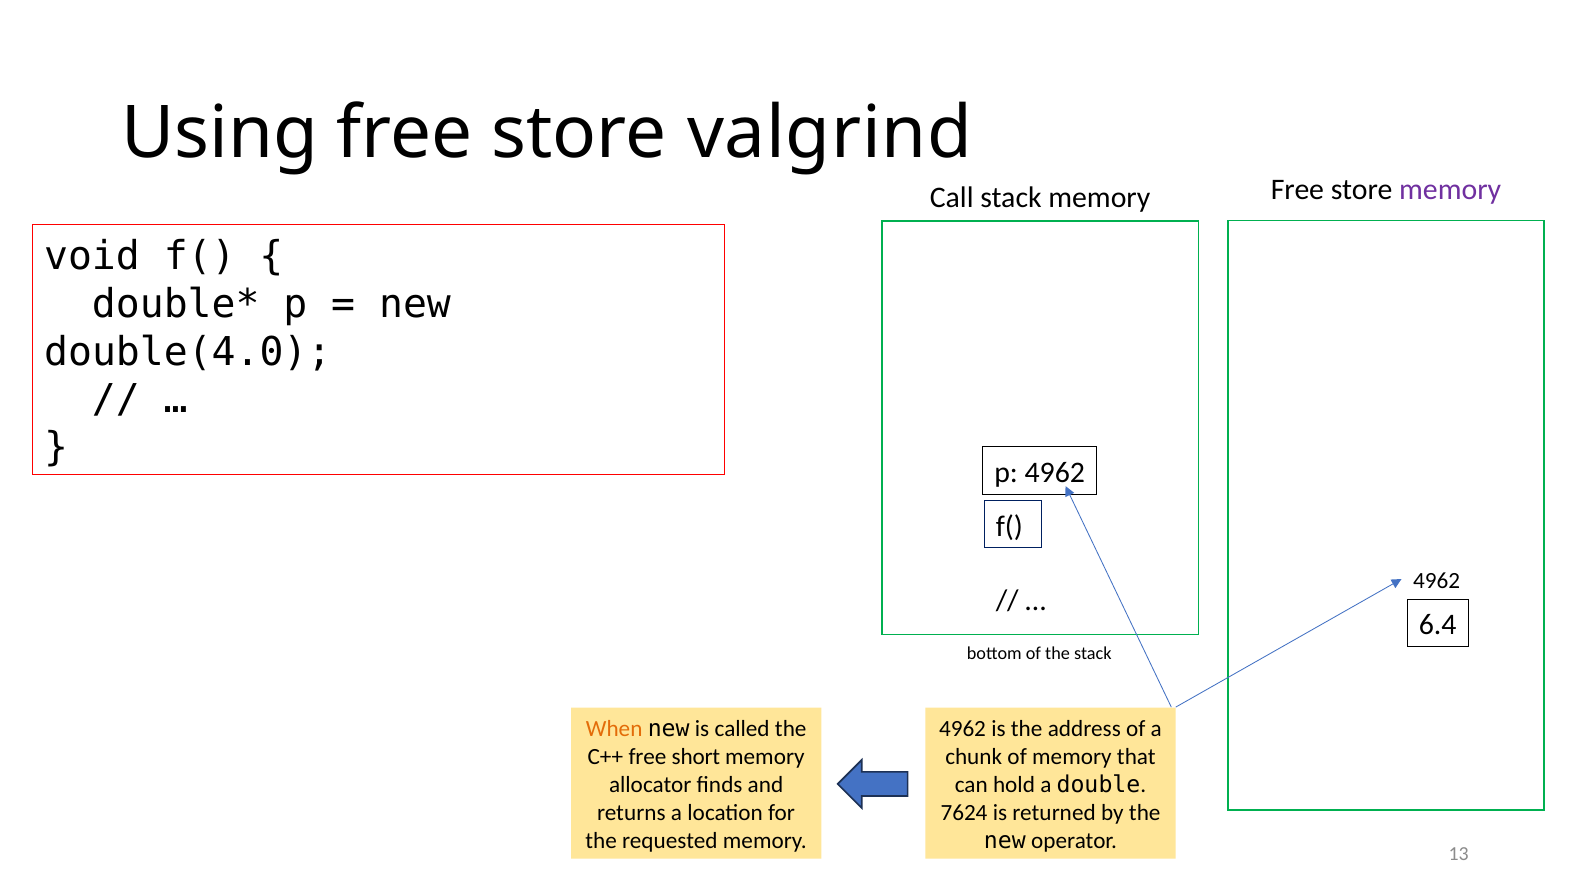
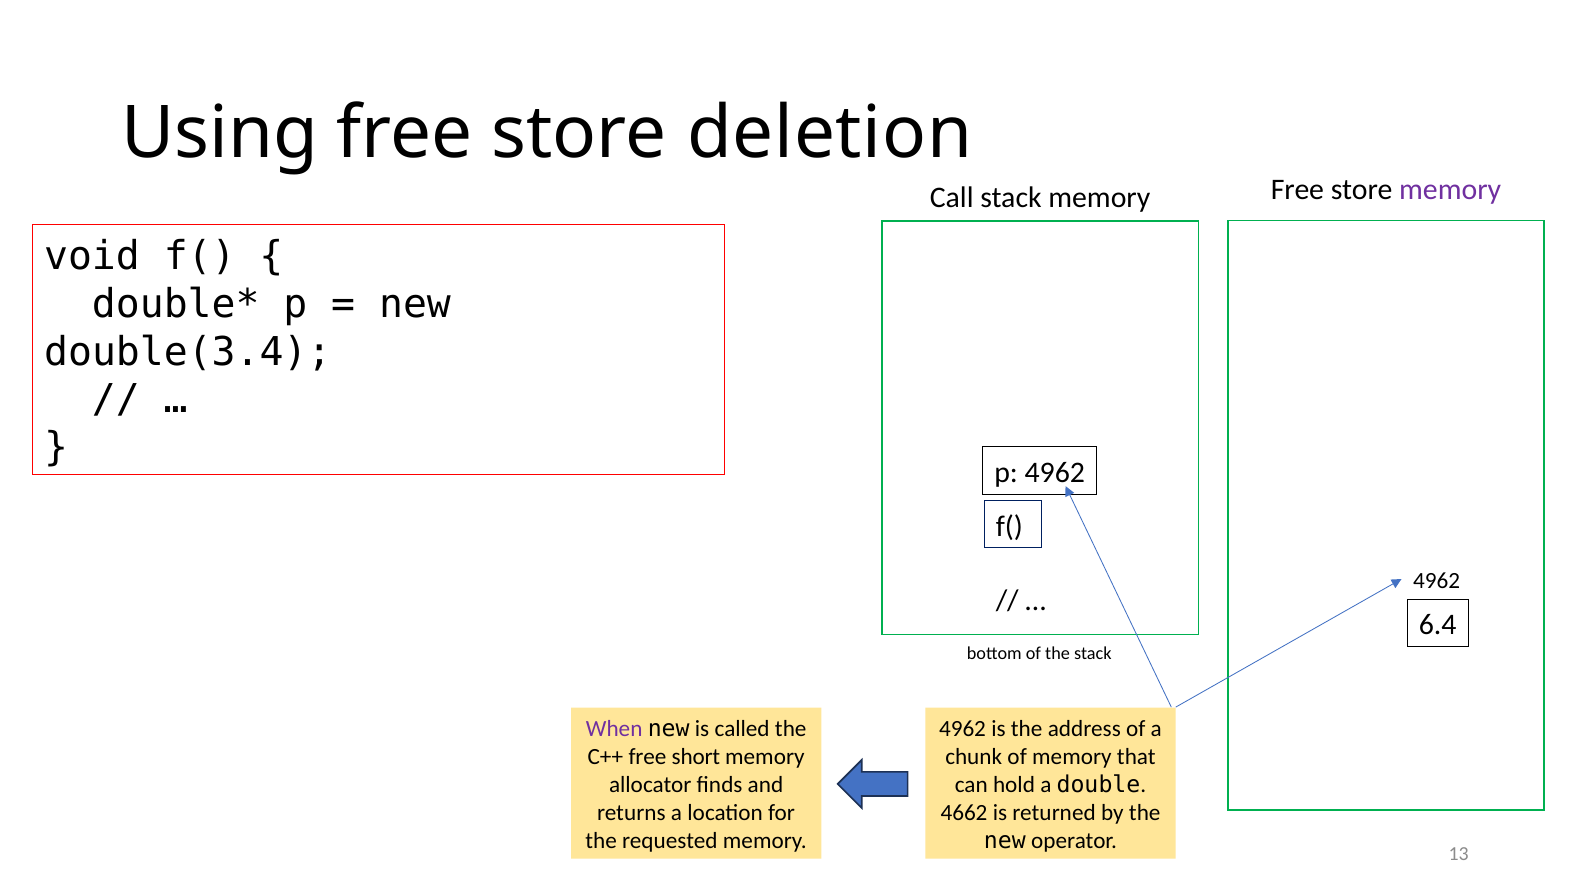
valgrind: valgrind -> deletion
double(4.0: double(4.0 -> double(3.4
When colour: orange -> purple
7624: 7624 -> 4662
